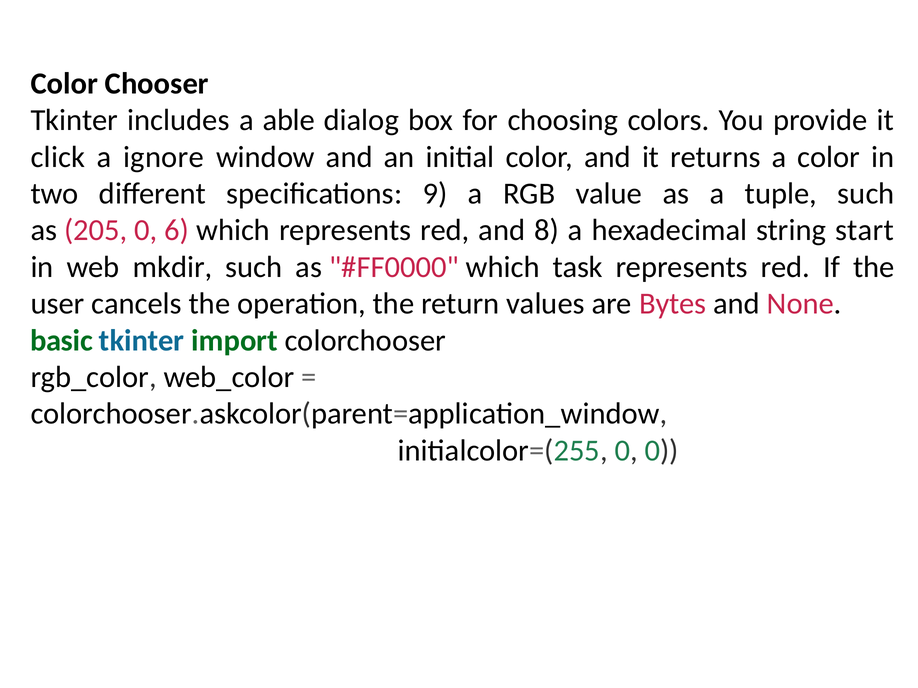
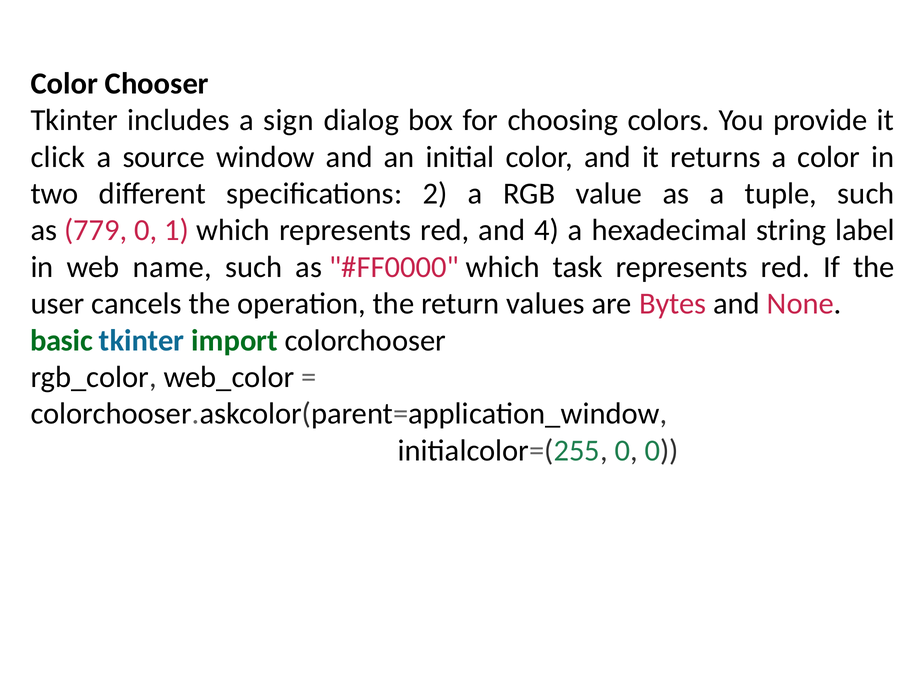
able: able -> sign
ignore: ignore -> source
9: 9 -> 2
205: 205 -> 779
6: 6 -> 1
8: 8 -> 4
start: start -> label
mkdir: mkdir -> name
